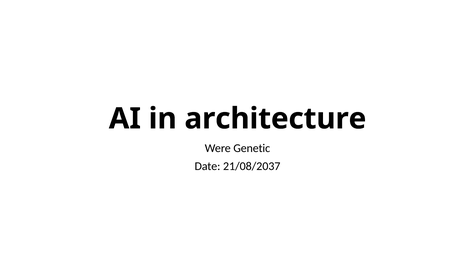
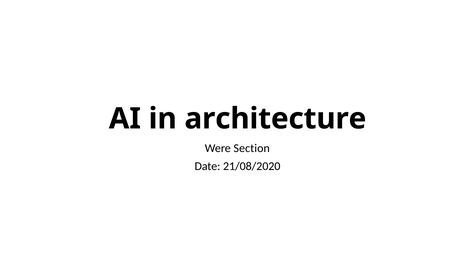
Genetic: Genetic -> Section
21/08/2037: 21/08/2037 -> 21/08/2020
